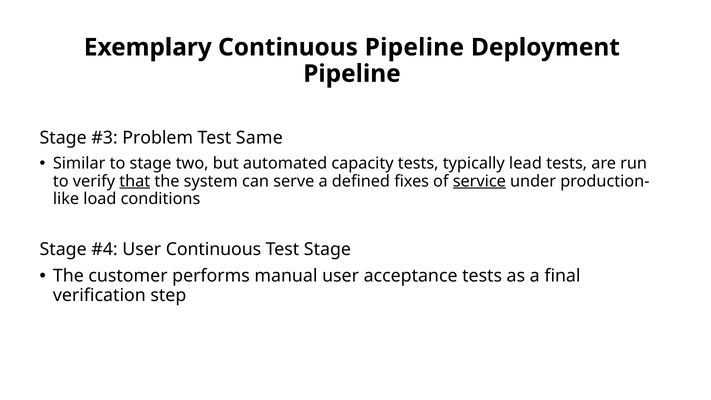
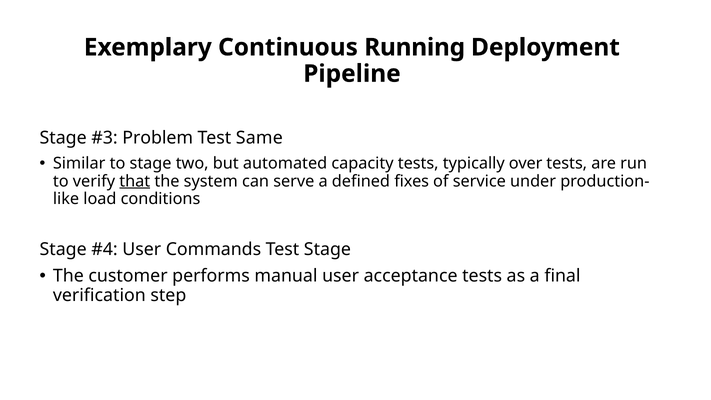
Continuous Pipeline: Pipeline -> Running
lead: lead -> over
service underline: present -> none
User Continuous: Continuous -> Commands
